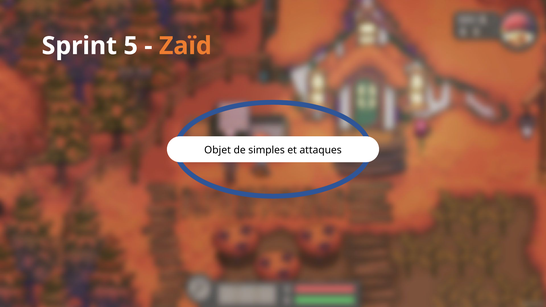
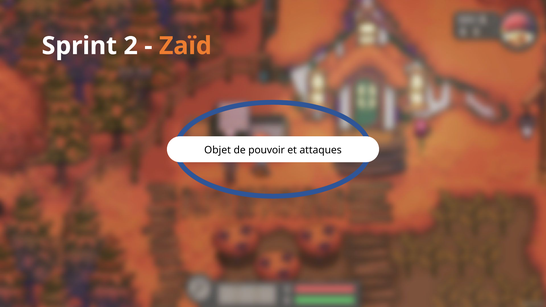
5: 5 -> 2
simples: simples -> pouvoir
